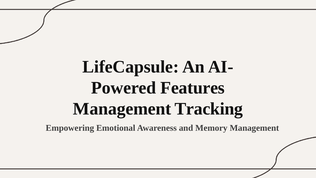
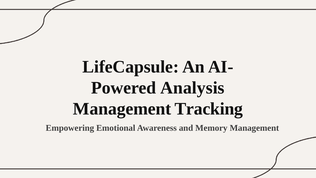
Features: Features -> Analysis
